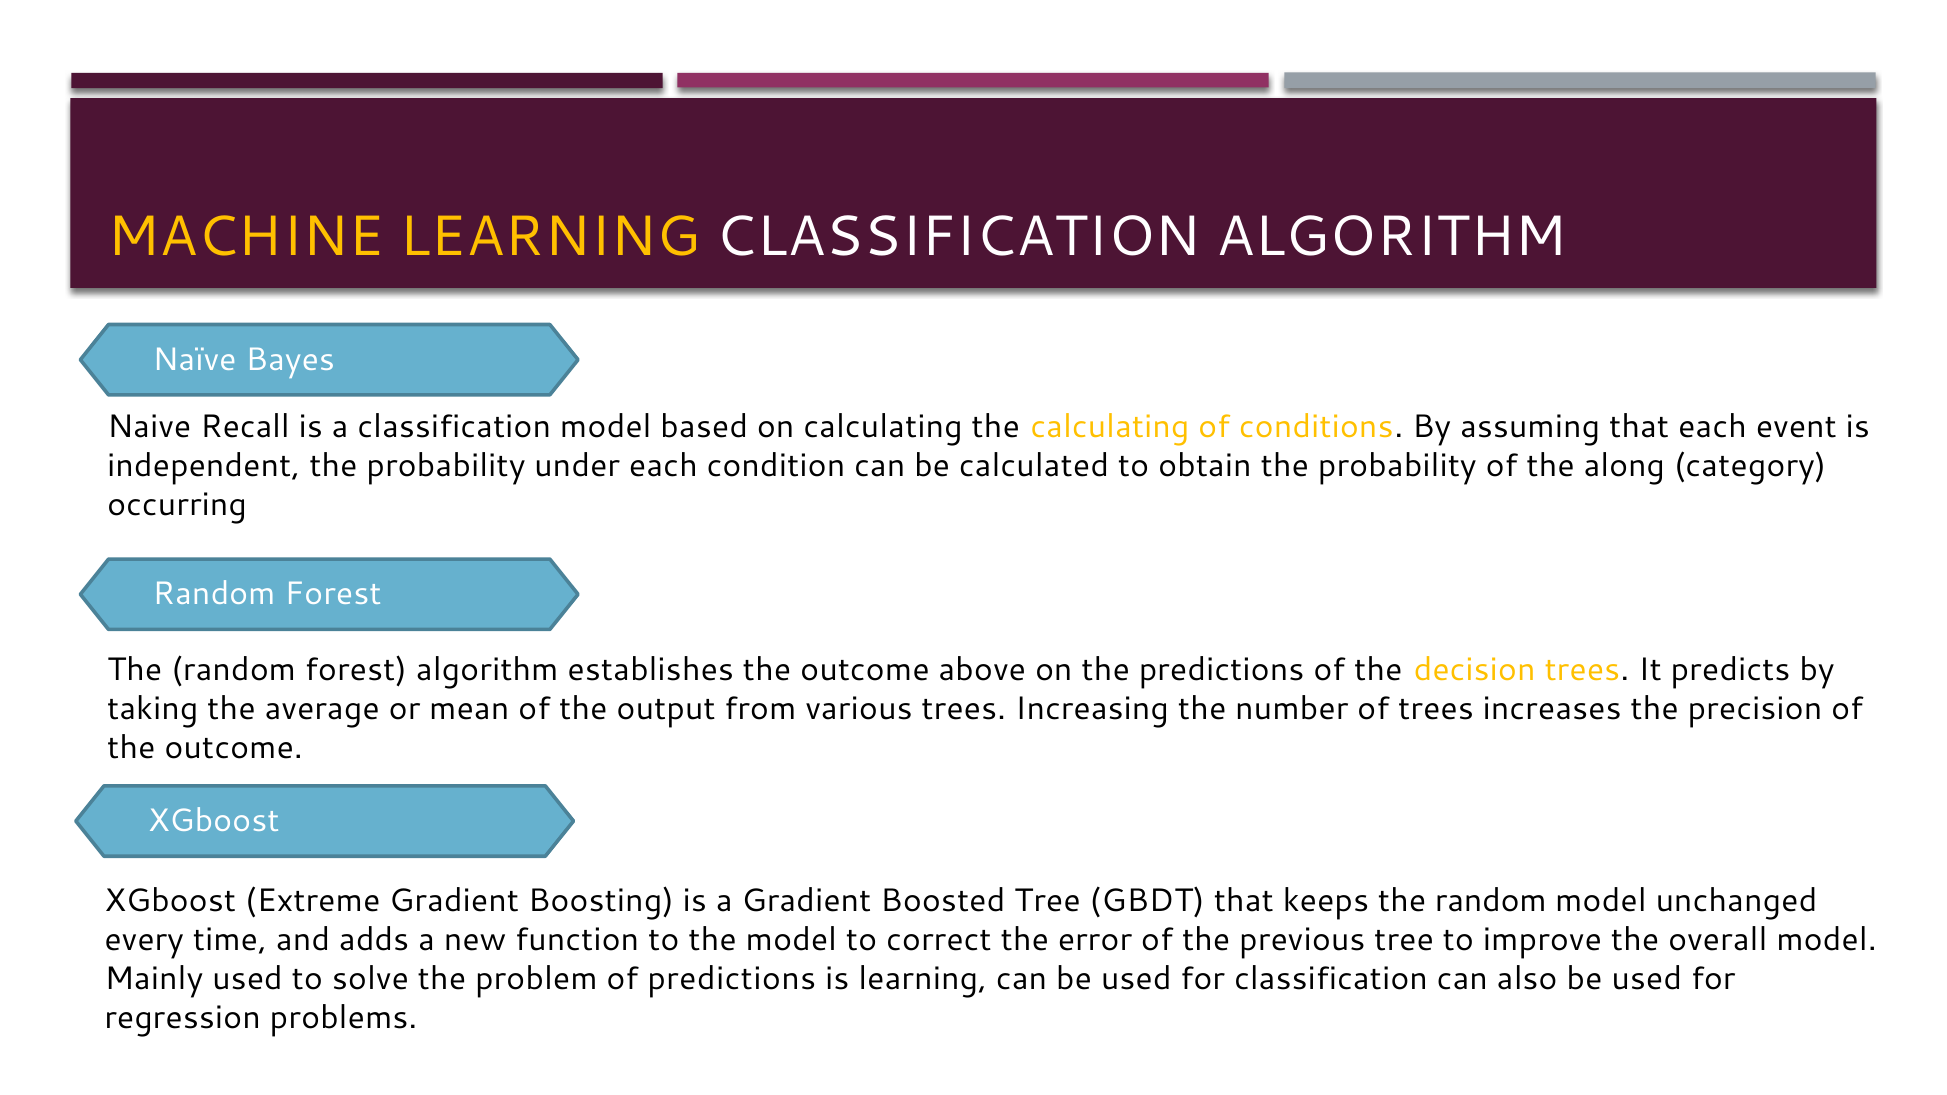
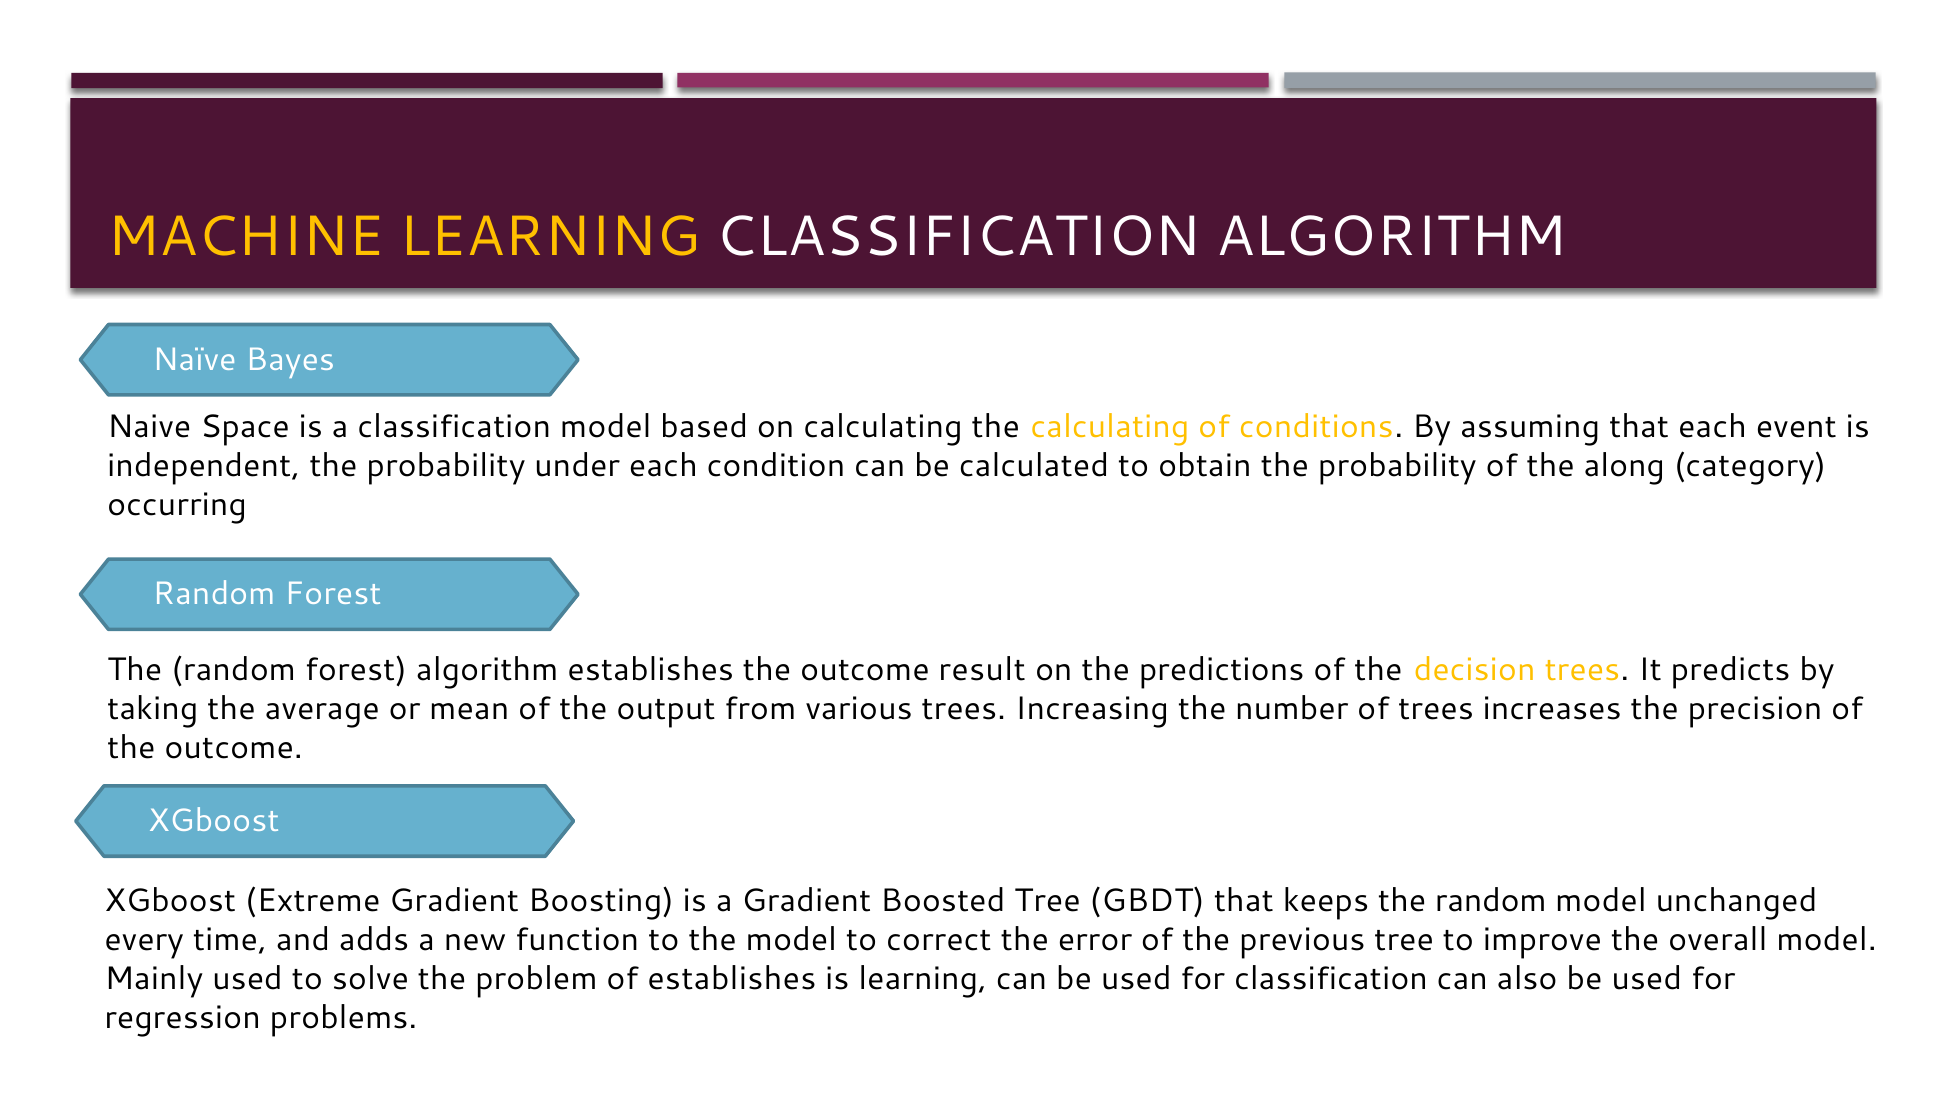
Recall: Recall -> Space
above: above -> result
of predictions: predictions -> establishes
